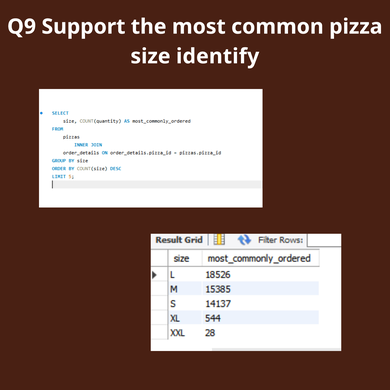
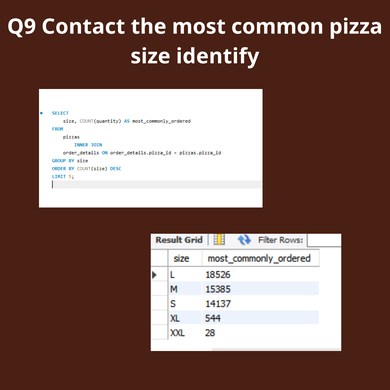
Support: Support -> Contact
